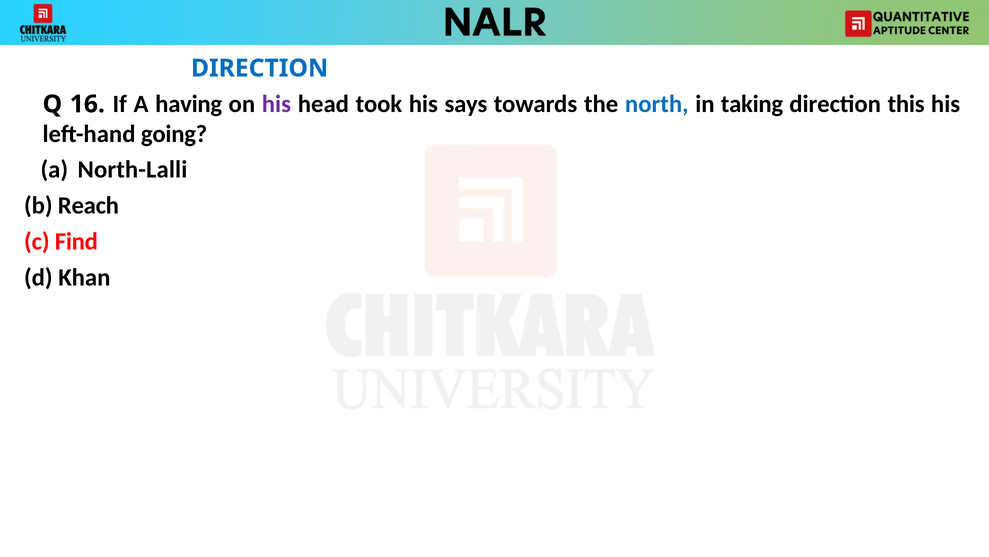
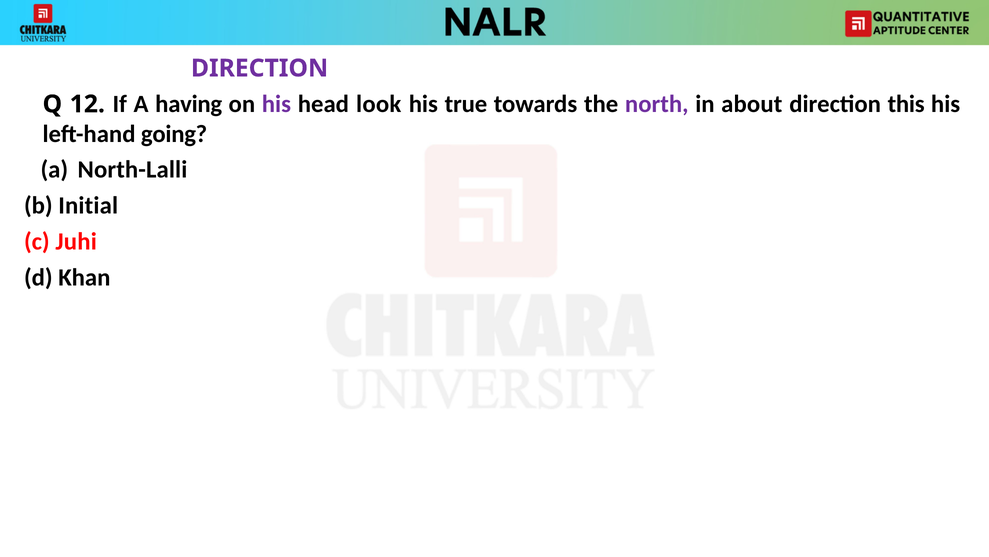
DIRECTION at (260, 68) colour: blue -> purple
16: 16 -> 12
took: took -> look
says: says -> true
north colour: blue -> purple
taking: taking -> about
Reach: Reach -> Initial
Find: Find -> Juhi
